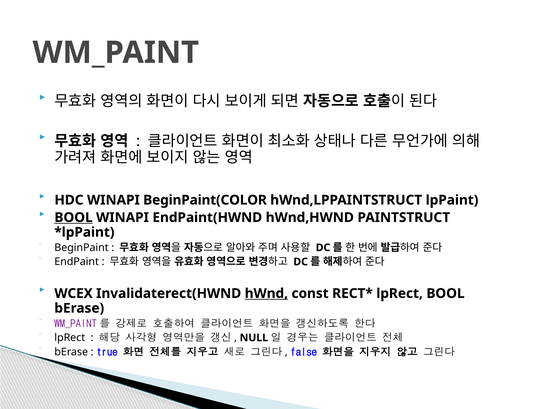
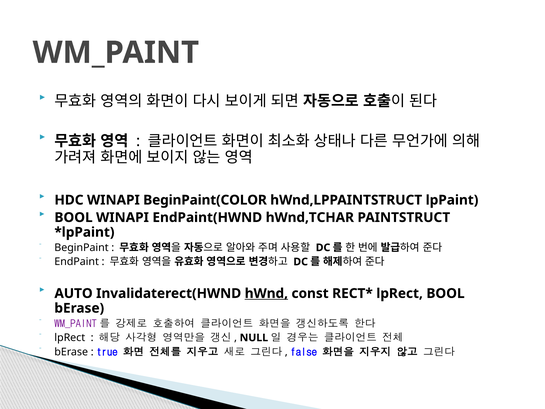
BOOL at (74, 217) underline: present -> none
hWnd,HWND: hWnd,HWND -> hWnd,TCHAR
WCEX: WCEX -> AUTO
